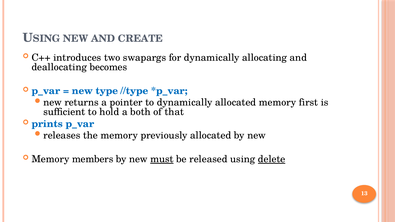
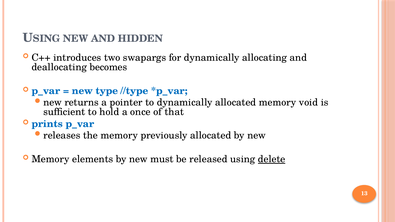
CREATE: CREATE -> HIDDEN
first: first -> void
both: both -> once
members: members -> elements
must underline: present -> none
